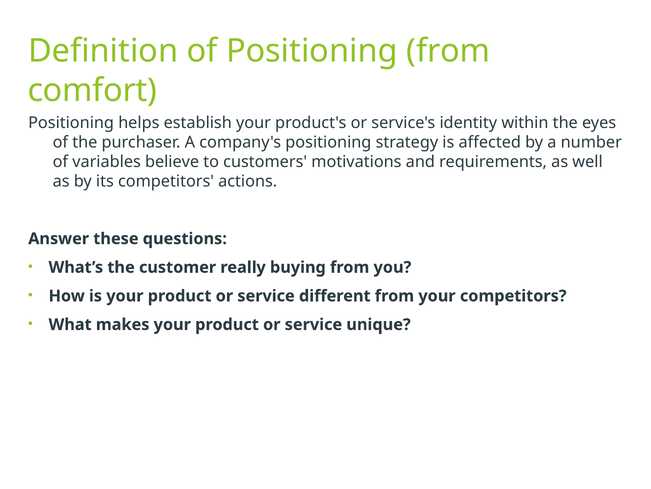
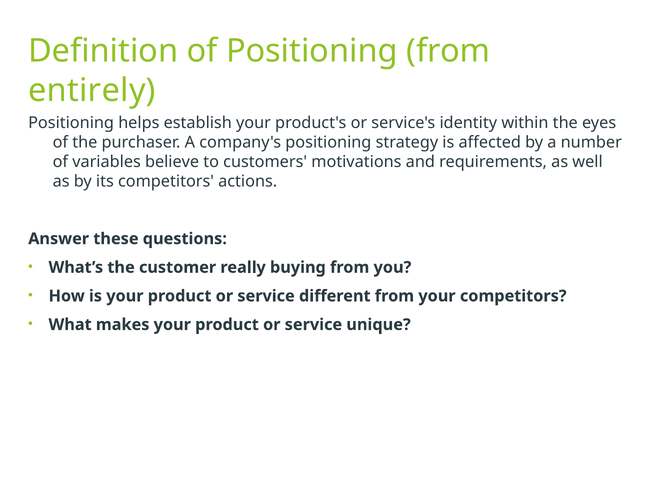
comfort: comfort -> entirely
